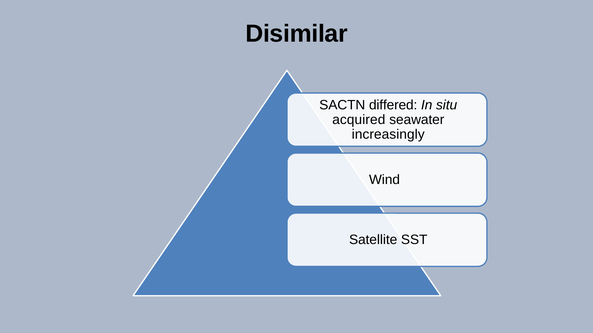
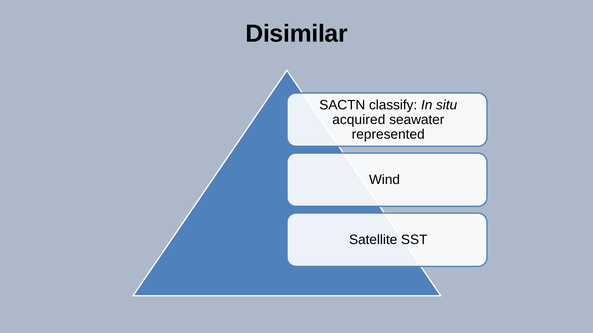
differed: differed -> classify
increasingly: increasingly -> represented
